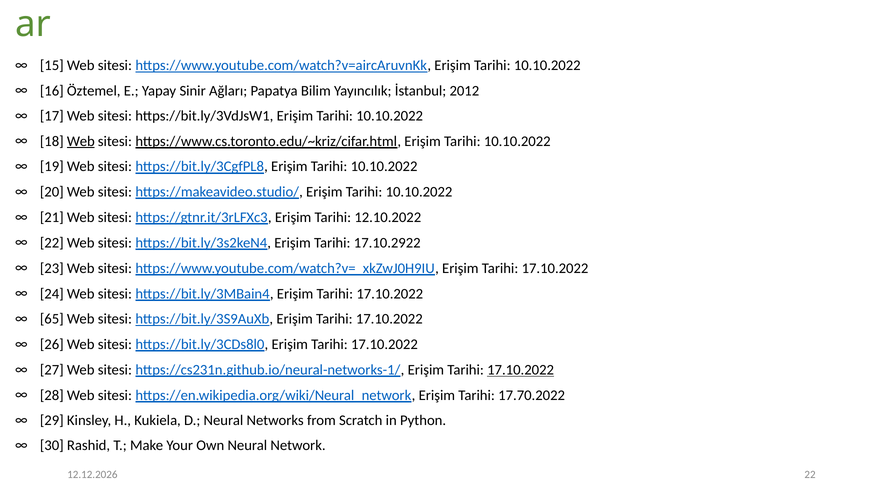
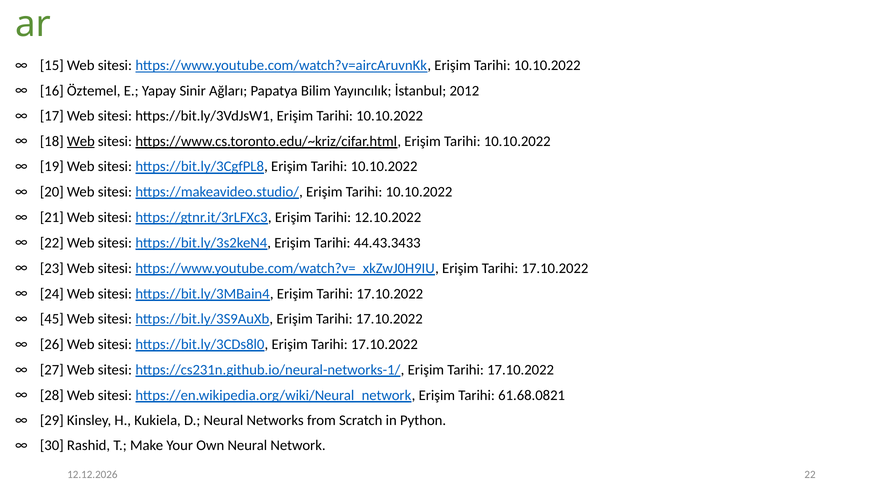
17.10.2922: 17.10.2922 -> 44.43.3433
65: 65 -> 45
17.10.2022 at (521, 370) underline: present -> none
17.70.2022: 17.70.2022 -> 61.68.0821
